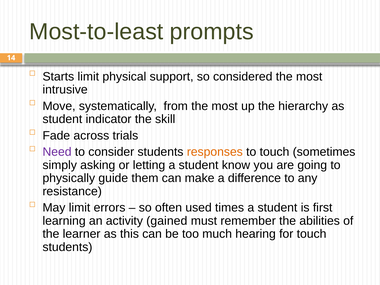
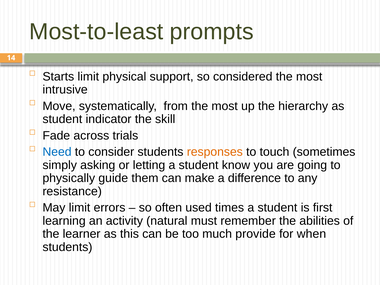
Need colour: purple -> blue
gained: gained -> natural
hearing: hearing -> provide
for touch: touch -> when
